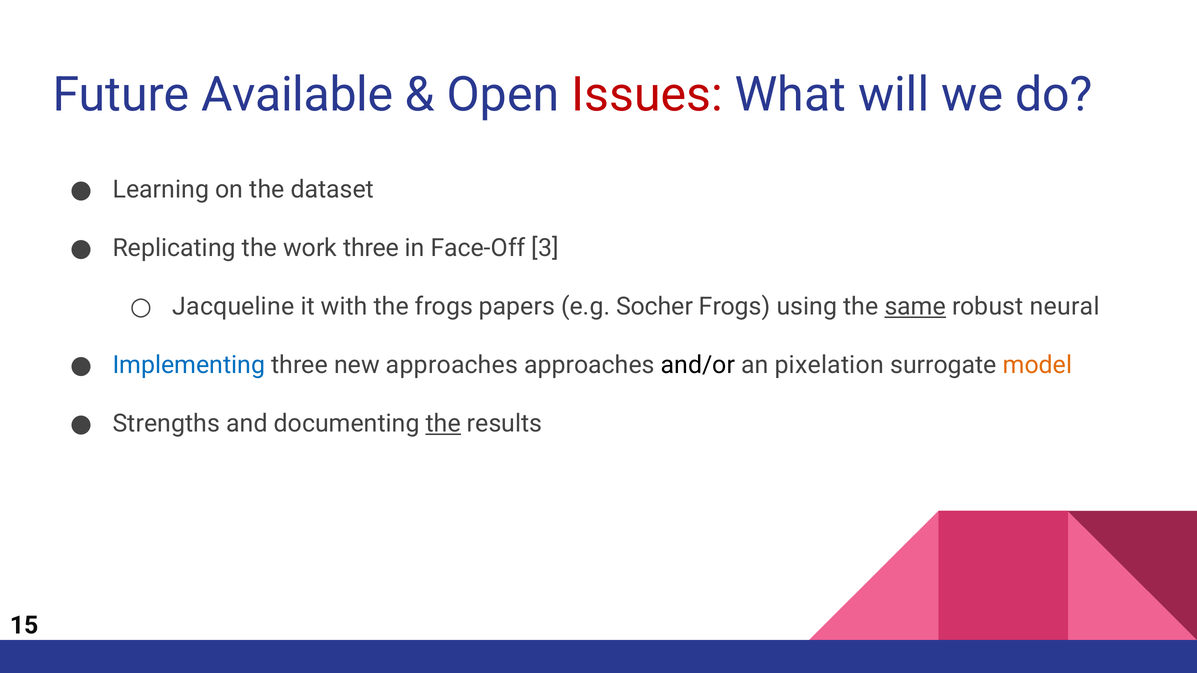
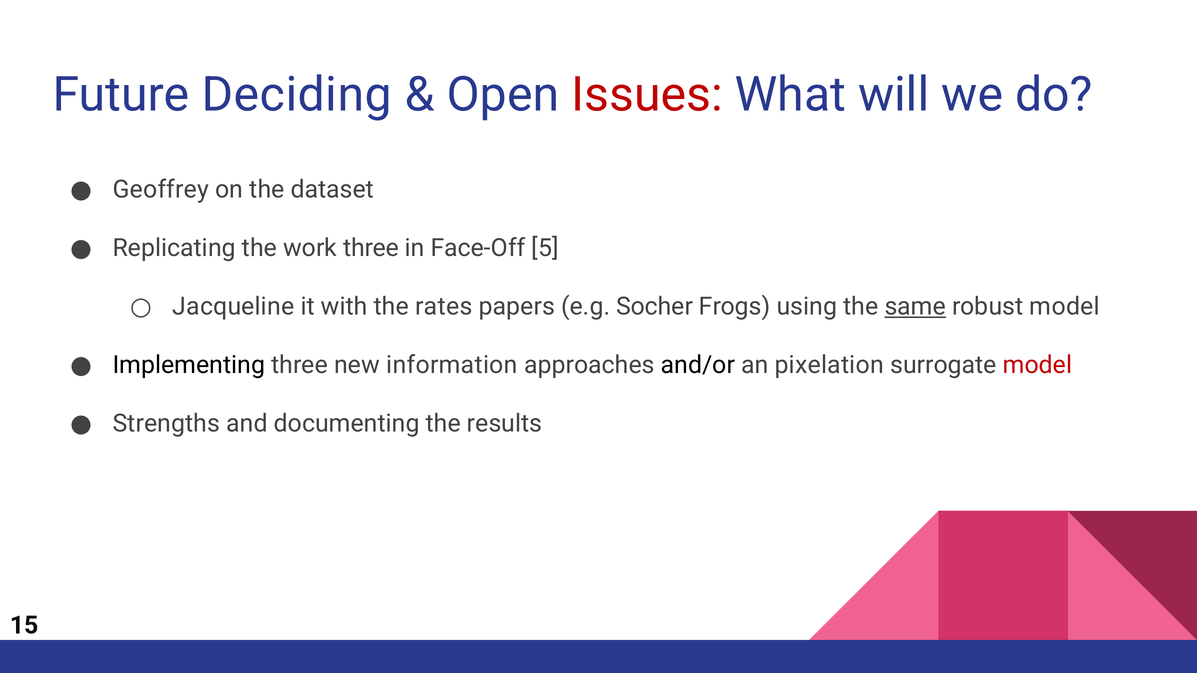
Available: Available -> Deciding
Learning: Learning -> Geoffrey
3: 3 -> 5
the frogs: frogs -> rates
robust neural: neural -> model
Implementing colour: blue -> black
new approaches: approaches -> information
model at (1037, 365) colour: orange -> red
the at (443, 424) underline: present -> none
